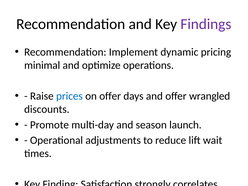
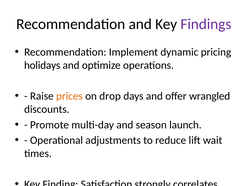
minimal: minimal -> holidays
prices colour: blue -> orange
on offer: offer -> drop
